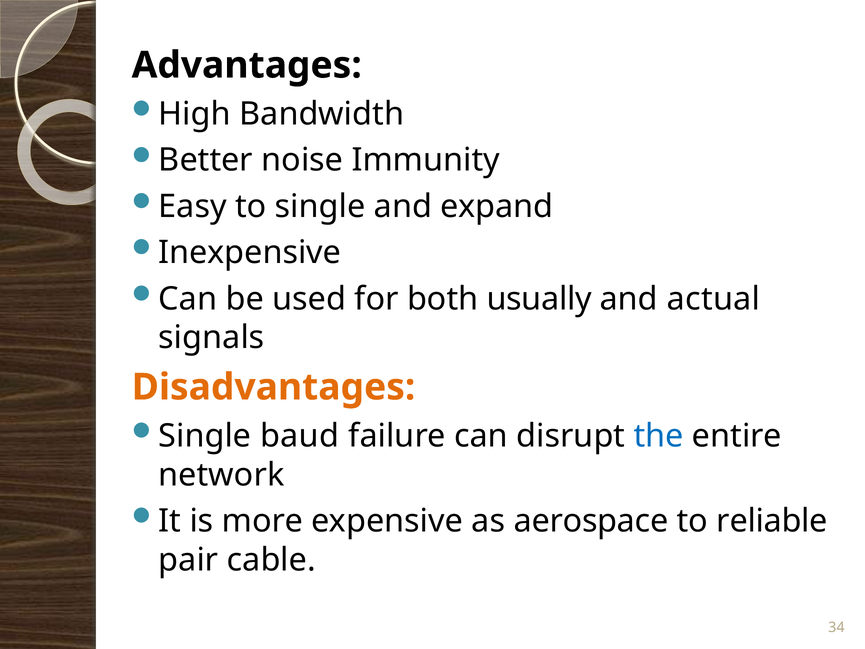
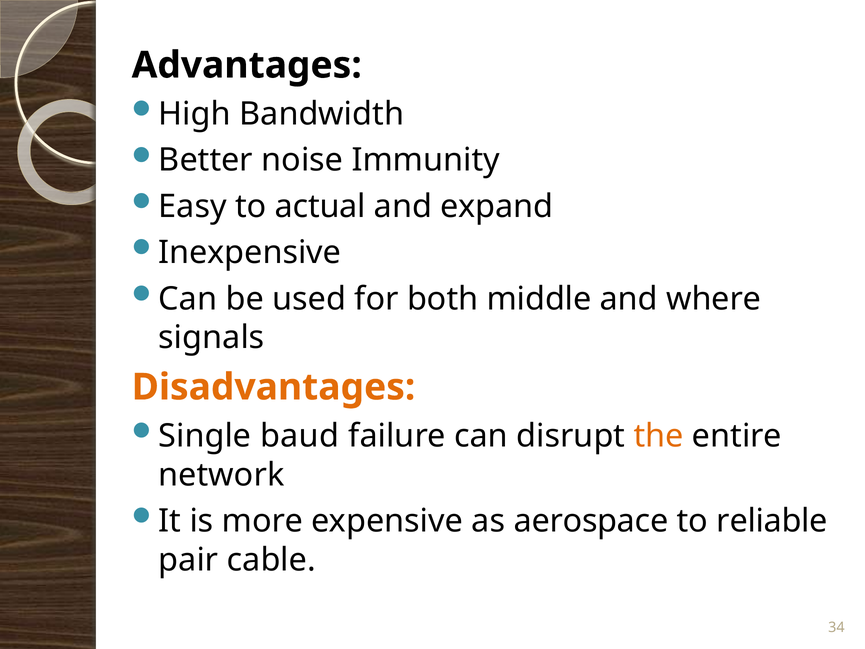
to single: single -> actual
usually: usually -> middle
actual: actual -> where
the colour: blue -> orange
